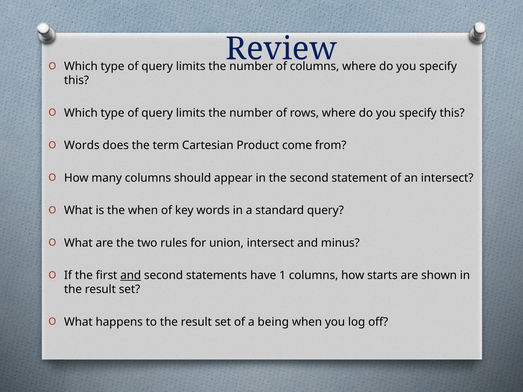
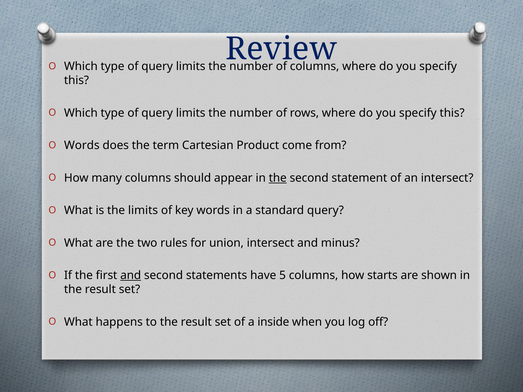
the at (278, 178) underline: none -> present
the when: when -> limits
1: 1 -> 5
being: being -> inside
